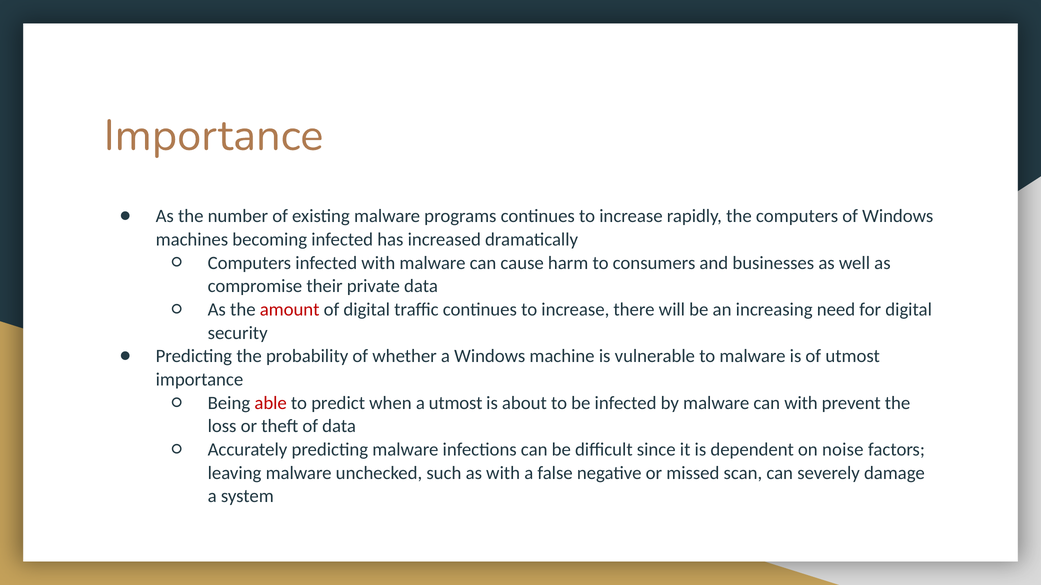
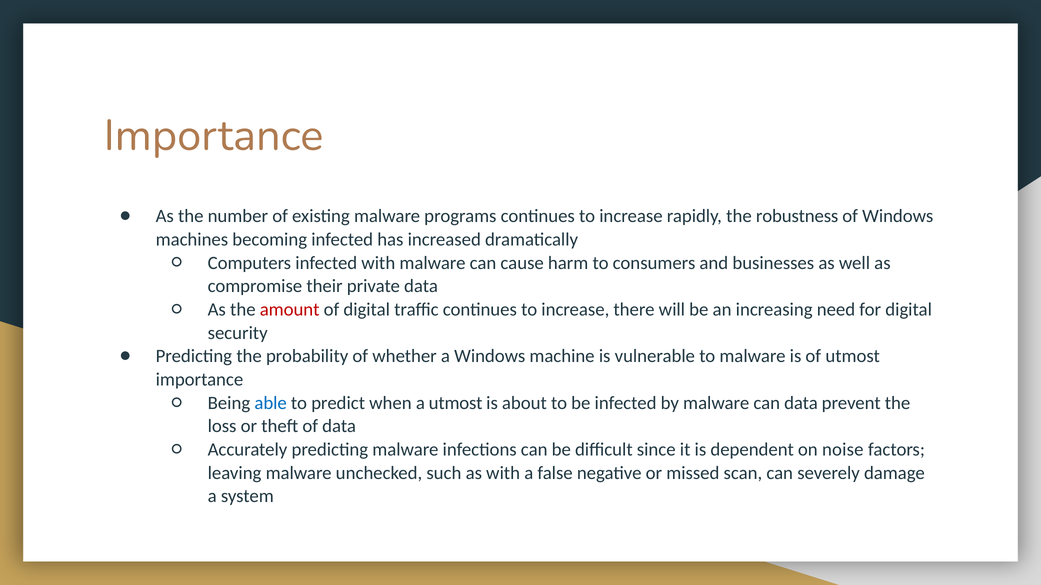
the computers: computers -> robustness
able colour: red -> blue
can with: with -> data
